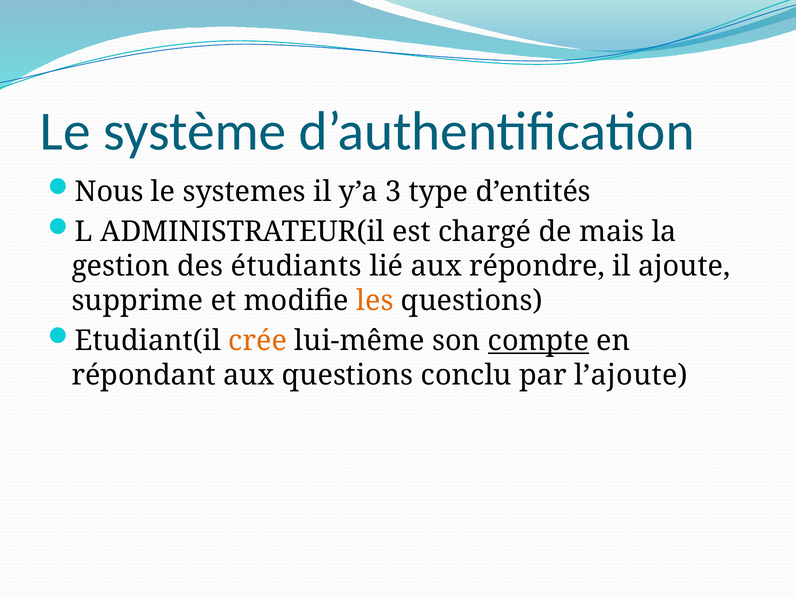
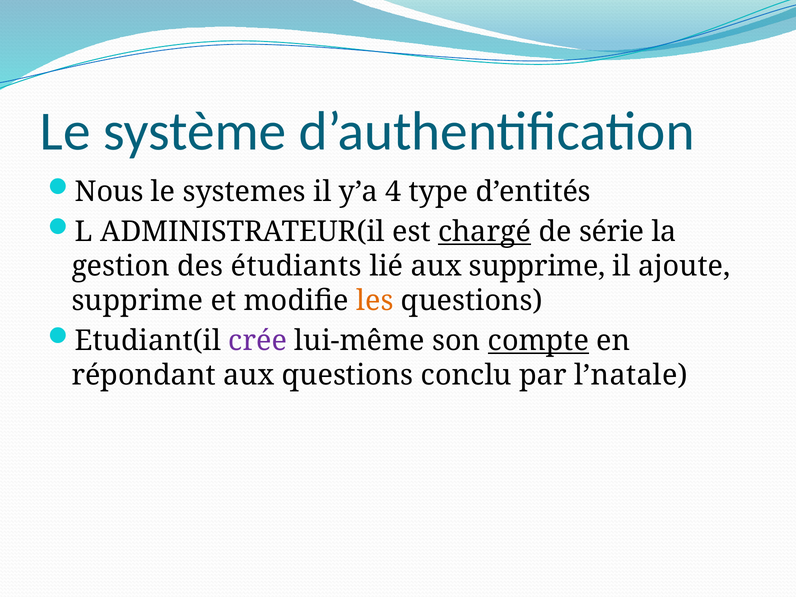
3: 3 -> 4
chargé underline: none -> present
mais: mais -> série
aux répondre: répondre -> supprime
crée colour: orange -> purple
l’ajoute: l’ajoute -> l’natale
